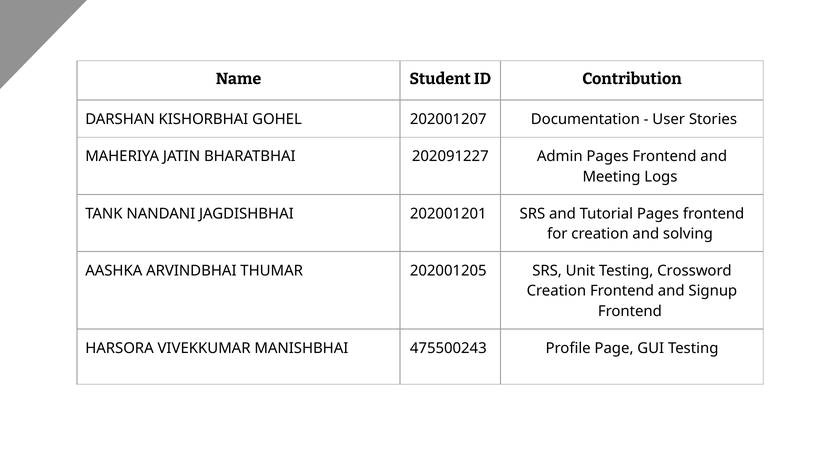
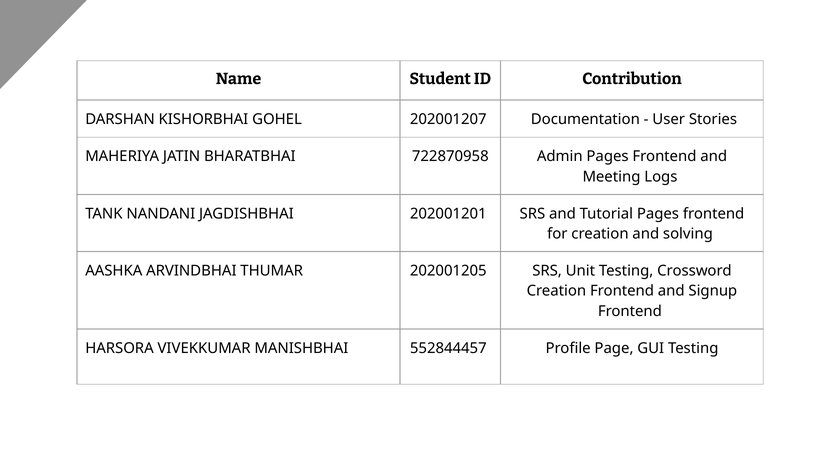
202091227: 202091227 -> 722870958
475500243: 475500243 -> 552844457
